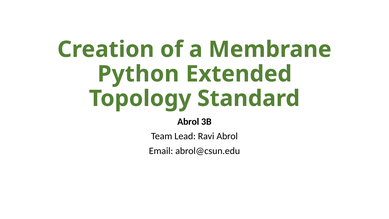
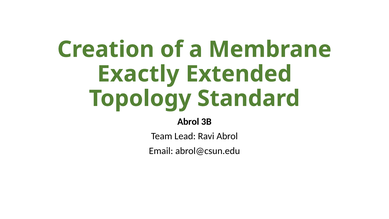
Python: Python -> Exactly
